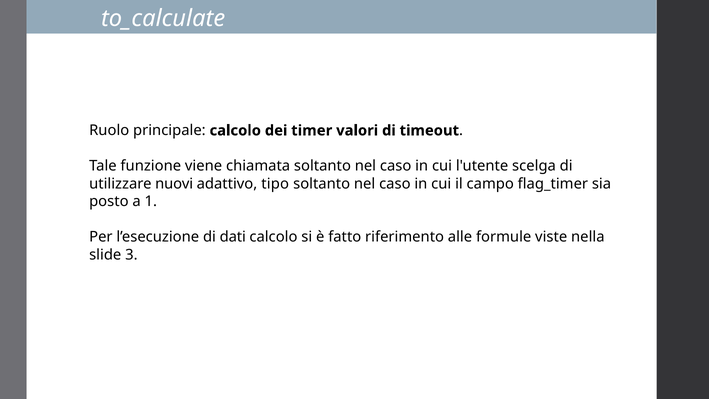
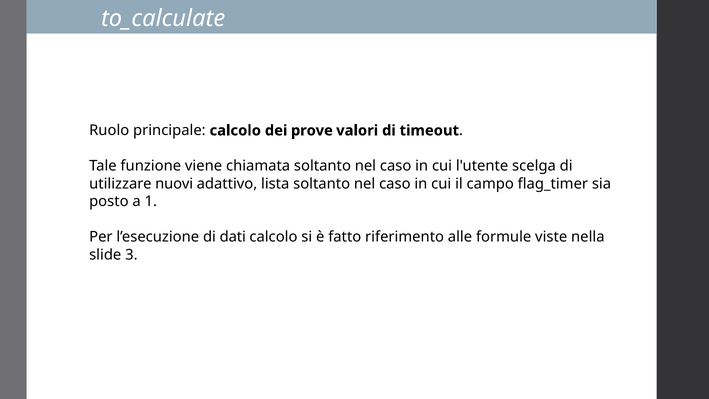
timer: timer -> prove
tipo: tipo -> lista
